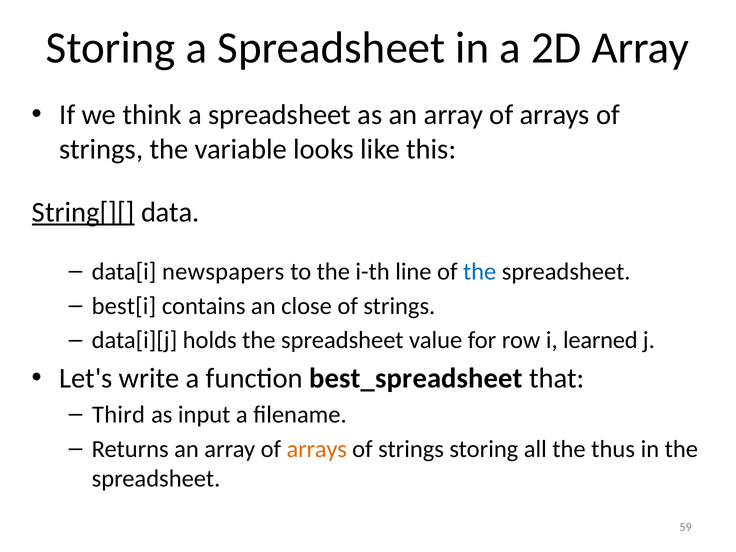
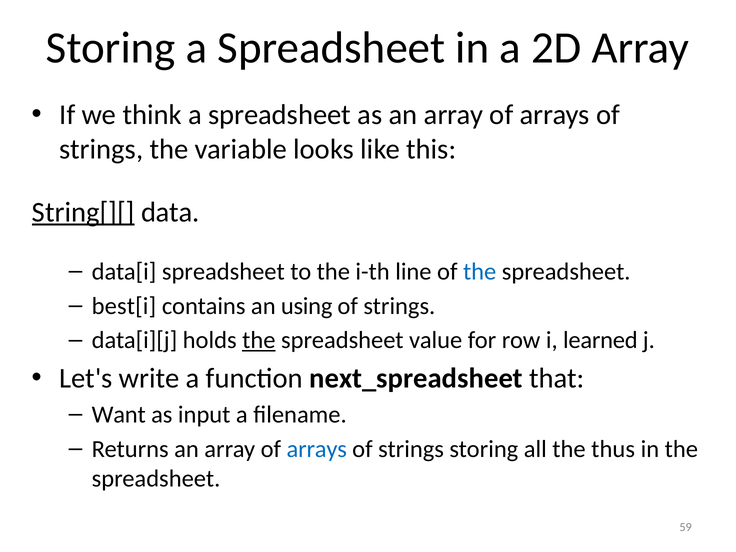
data[i newspapers: newspapers -> spreadsheet
close: close -> using
the at (259, 340) underline: none -> present
best_spreadsheet: best_spreadsheet -> next_spreadsheet
Third: Third -> Want
arrays at (317, 449) colour: orange -> blue
